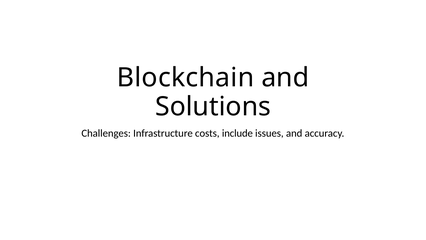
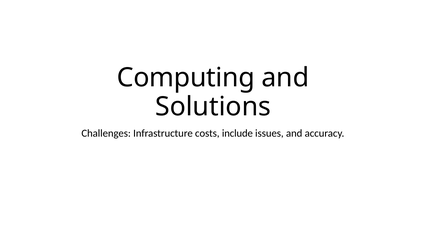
Blockchain: Blockchain -> Computing
